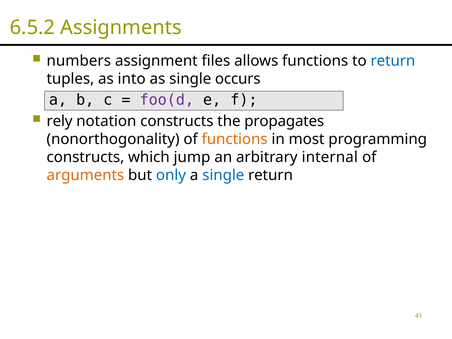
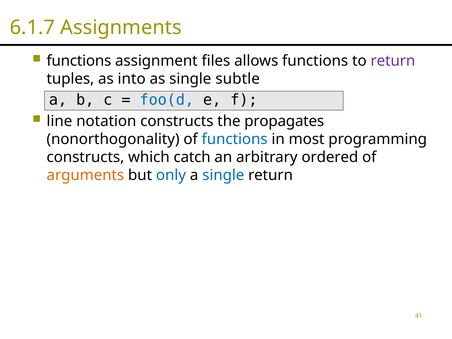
6.5.2: 6.5.2 -> 6.1.7
numbers at (79, 61): numbers -> functions
return at (393, 61) colour: blue -> purple
occurs: occurs -> subtle
foo(d colour: purple -> blue
rely: rely -> line
functions at (235, 139) colour: orange -> blue
jump: jump -> catch
internal: internal -> ordered
